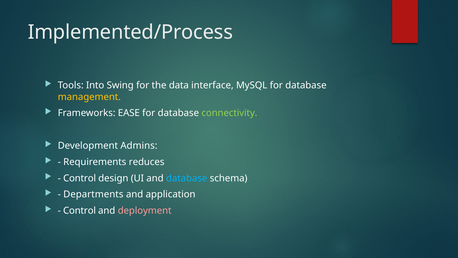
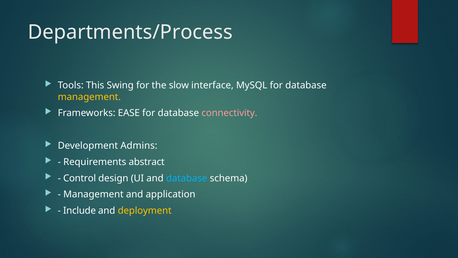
Implemented/Process: Implemented/Process -> Departments/Process
Into: Into -> This
data: data -> slow
connectivity colour: light green -> pink
reduces: reduces -> abstract
Departments at (93, 194): Departments -> Management
Control at (80, 210): Control -> Include
deployment colour: pink -> yellow
